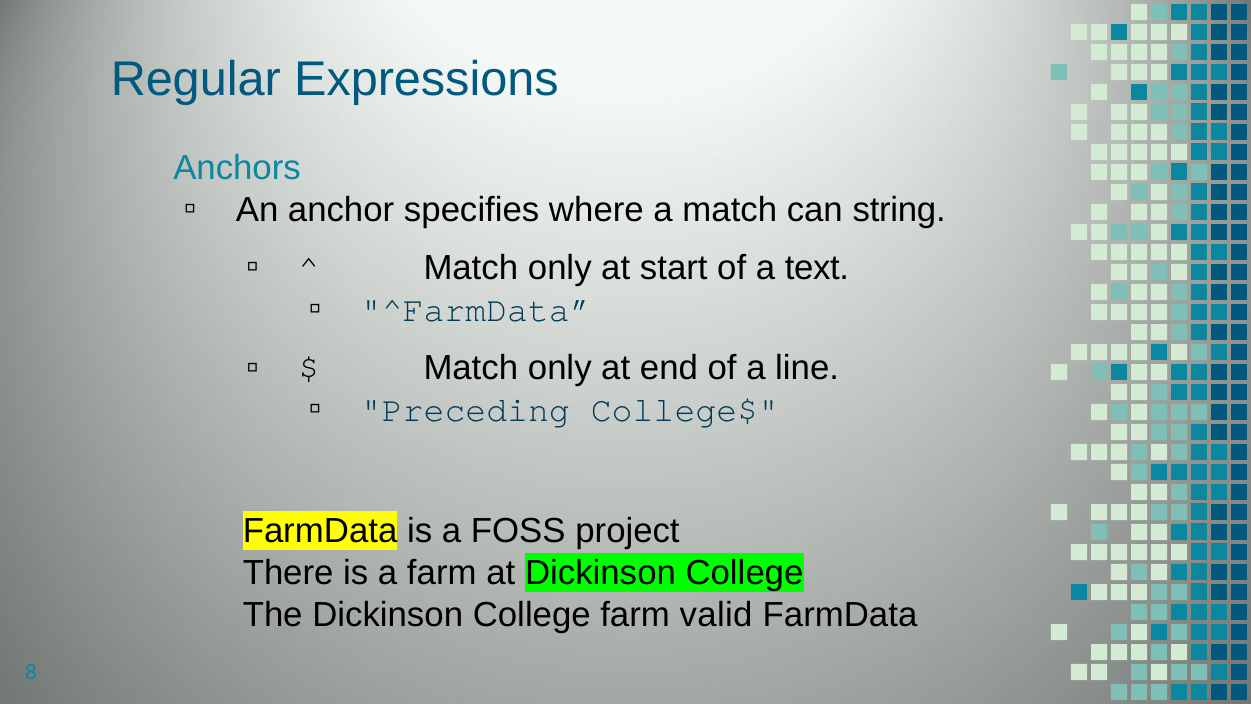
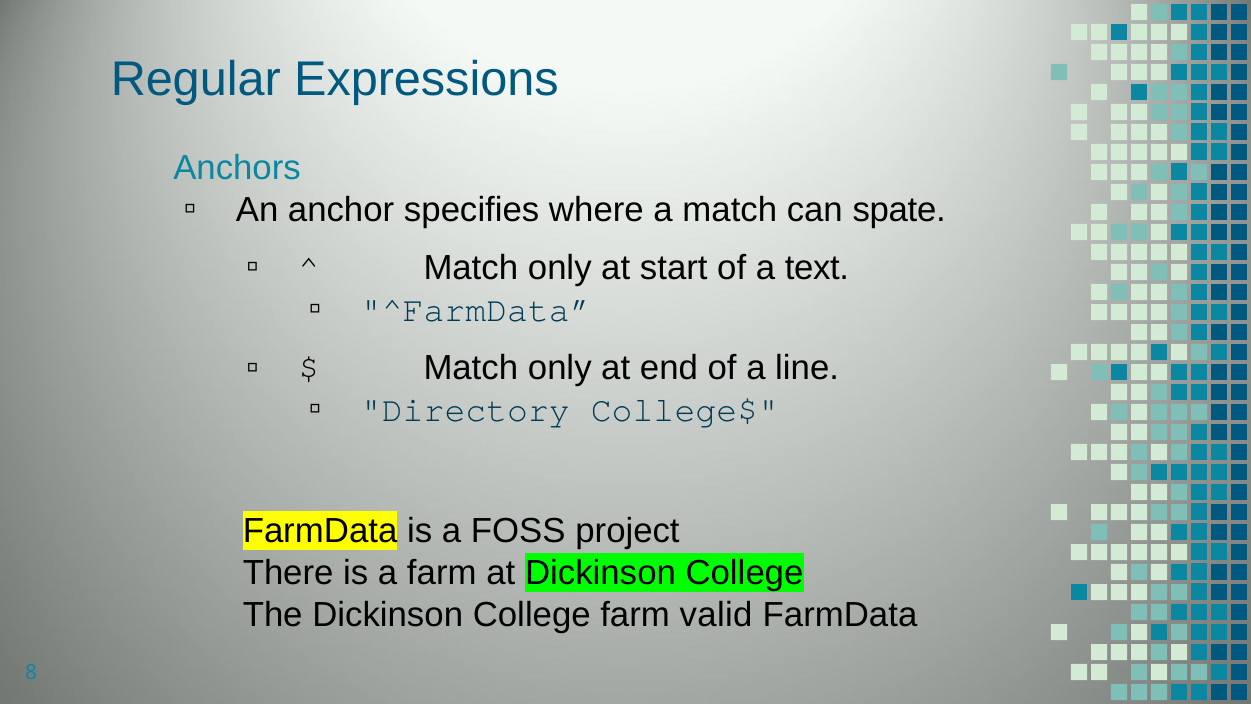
string: string -> spate
Preceding: Preceding -> Directory
